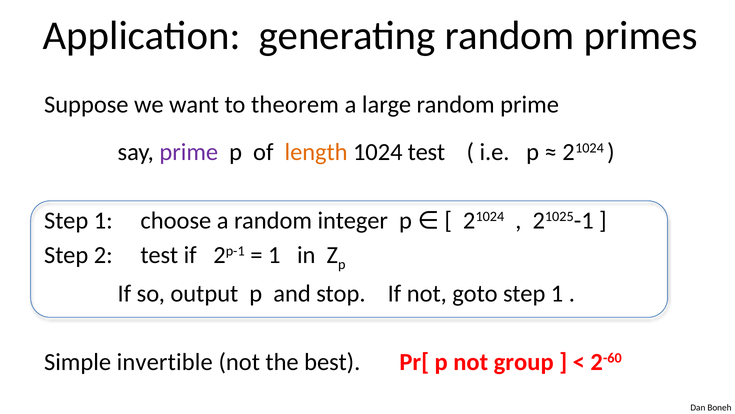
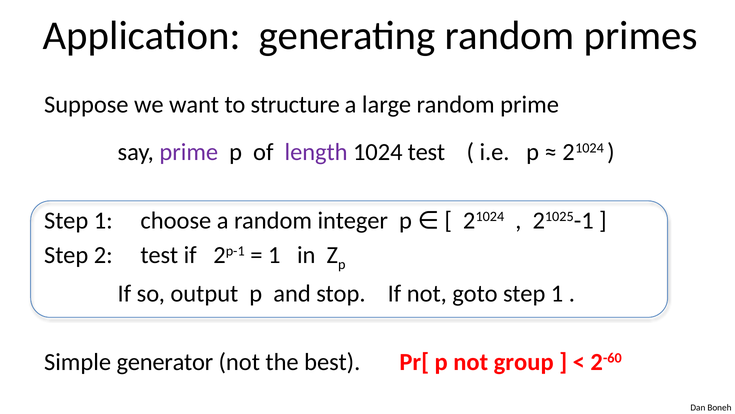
theorem: theorem -> structure
length colour: orange -> purple
invertible: invertible -> generator
